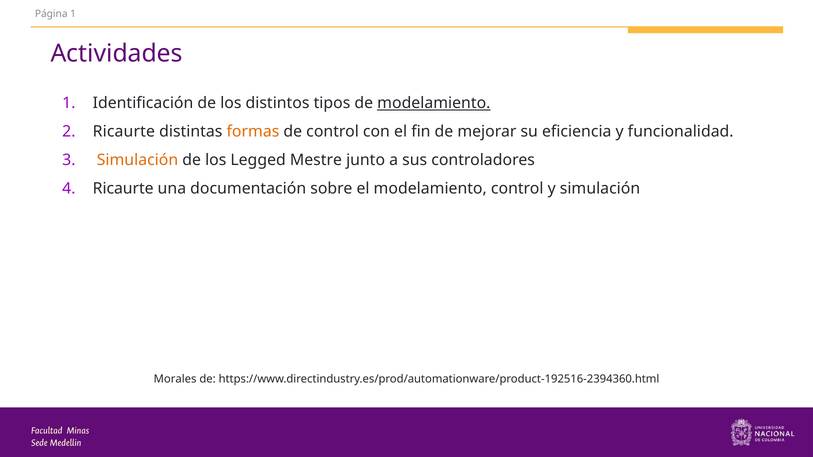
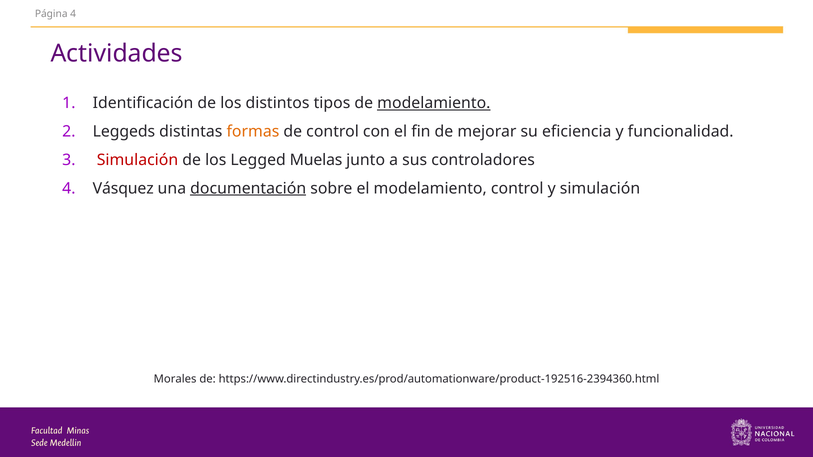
1 at (73, 14): 1 -> 4
Ricaurte at (124, 132): Ricaurte -> Leggeds
Simulación at (137, 160) colour: orange -> red
Mestre: Mestre -> Muelas
Ricaurte at (123, 189): Ricaurte -> Vásquez
documentación underline: none -> present
